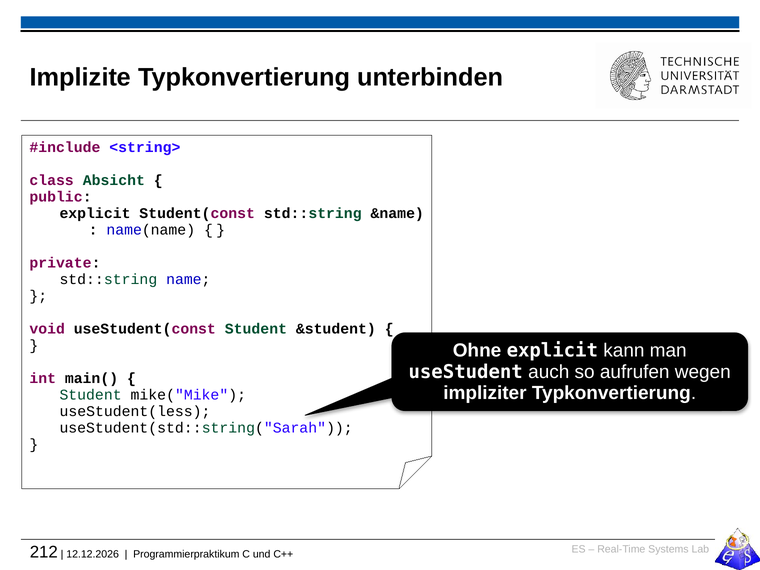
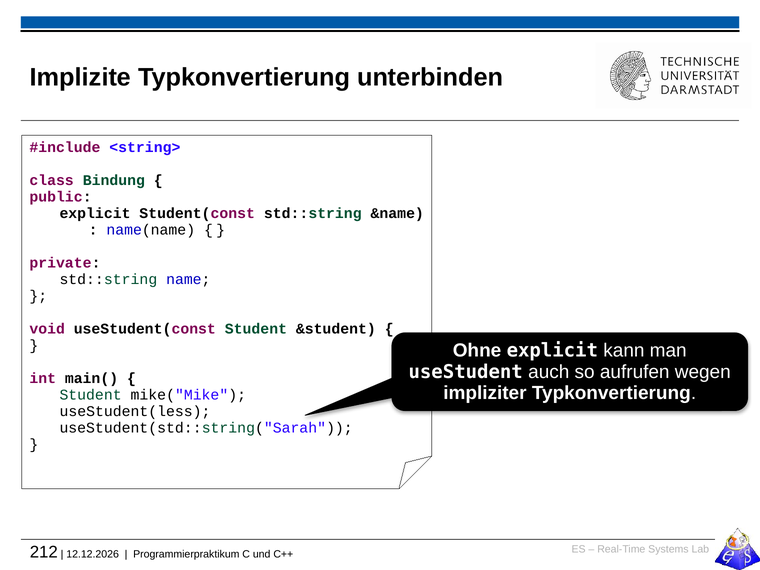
Absicht: Absicht -> Bindung
